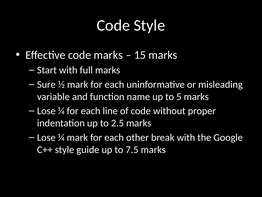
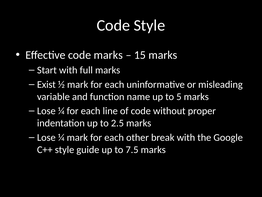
Sure: Sure -> Exist
